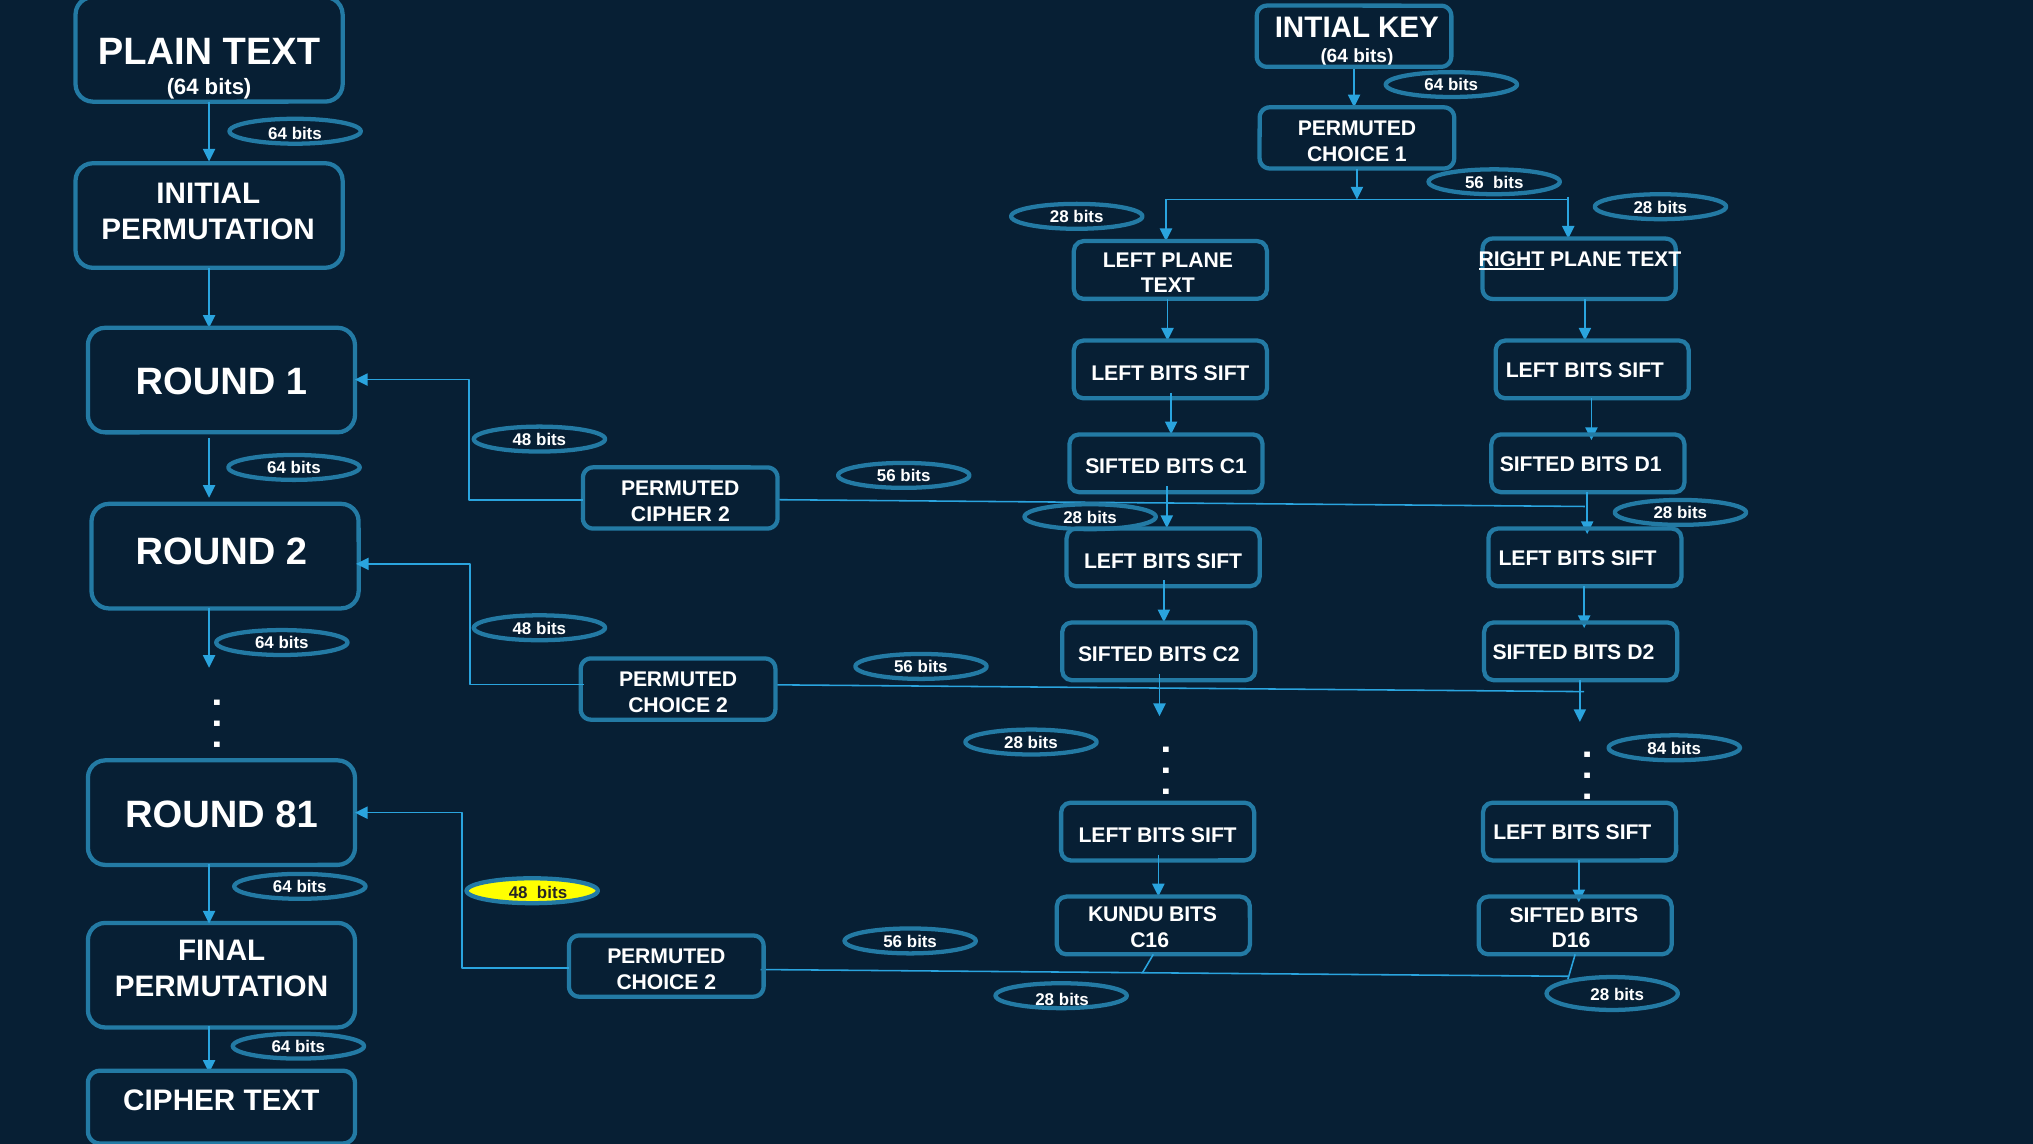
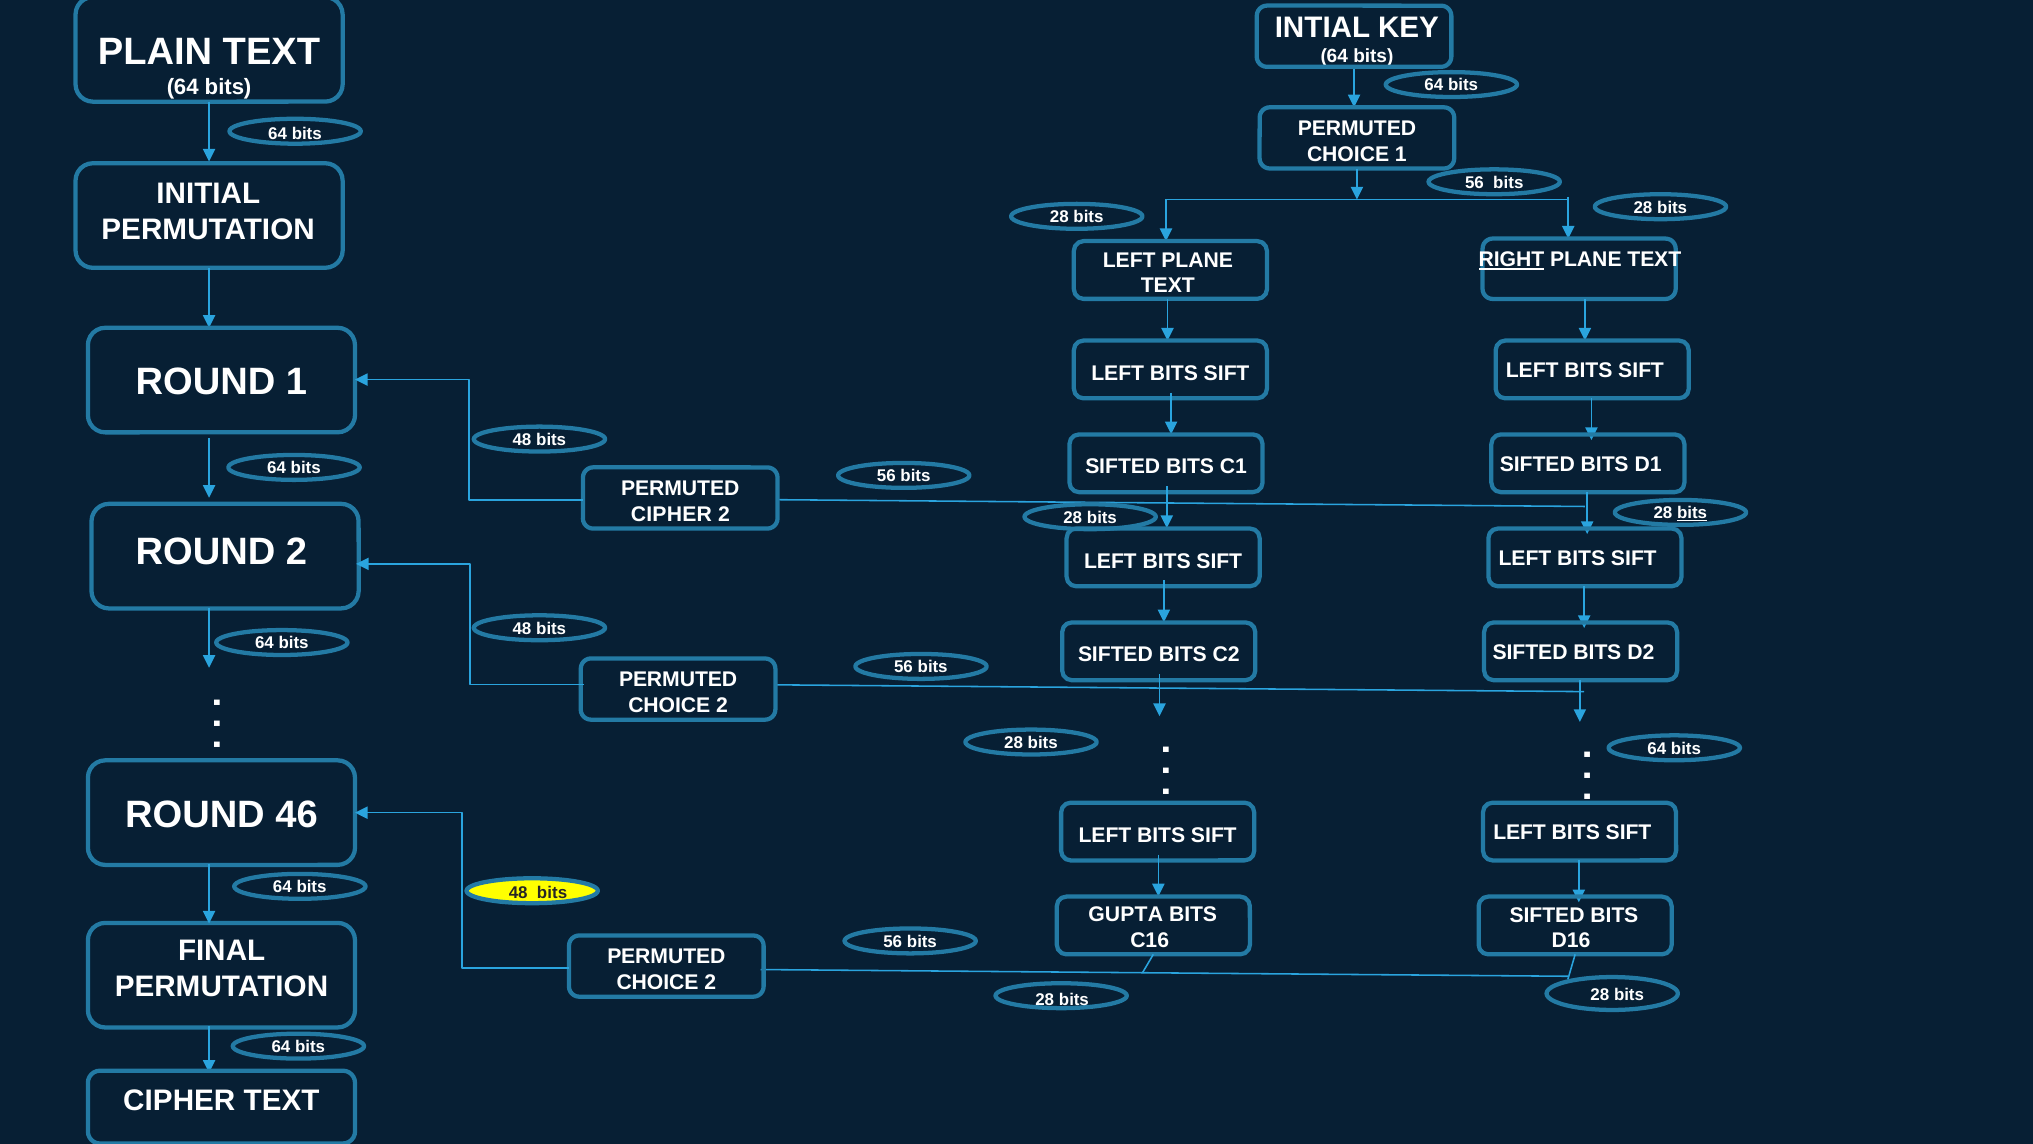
bits at (1692, 513) underline: none -> present
28 bits 84: 84 -> 64
81: 81 -> 46
KUNDU: KUNDU -> GUPTA
